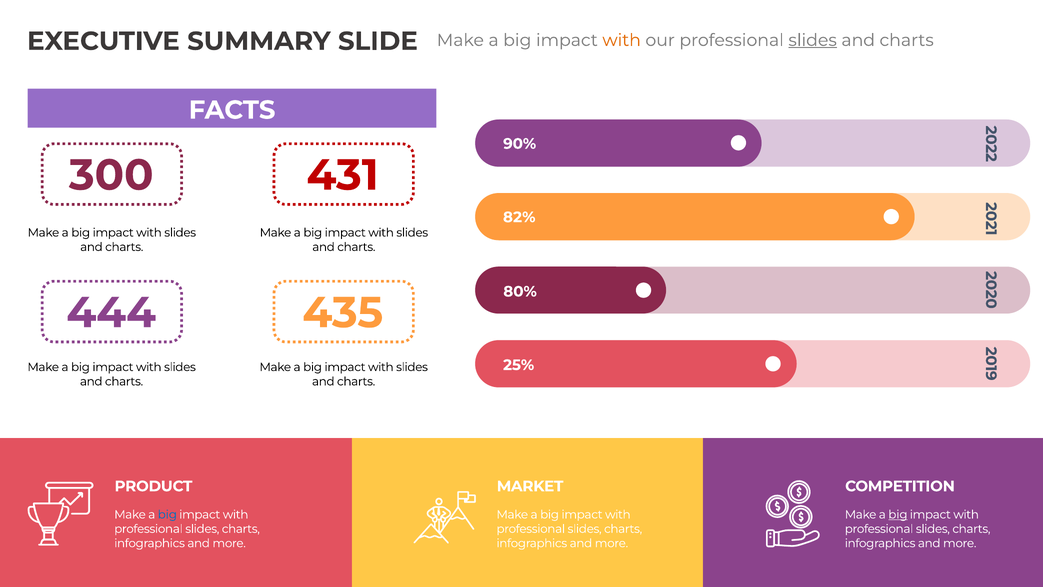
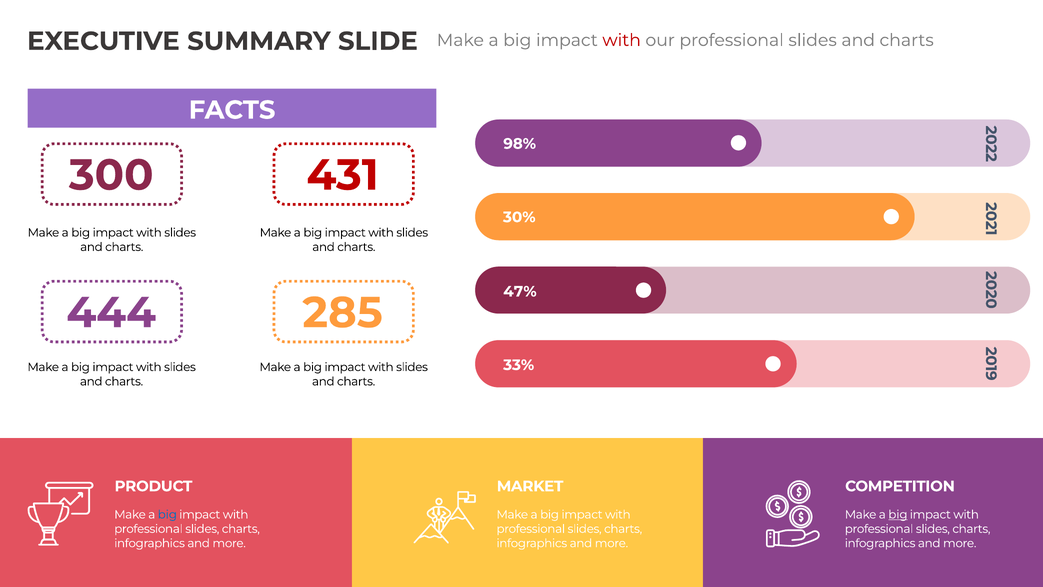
with at (622, 40) colour: orange -> red
slides at (813, 40) underline: present -> none
90% at (520, 144): 90% -> 98%
82%: 82% -> 30%
80%: 80% -> 47%
435: 435 -> 285
25%: 25% -> 33%
